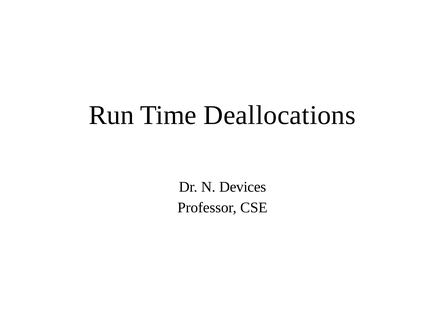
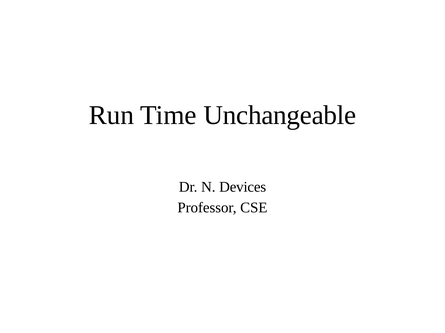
Deallocations: Deallocations -> Unchangeable
